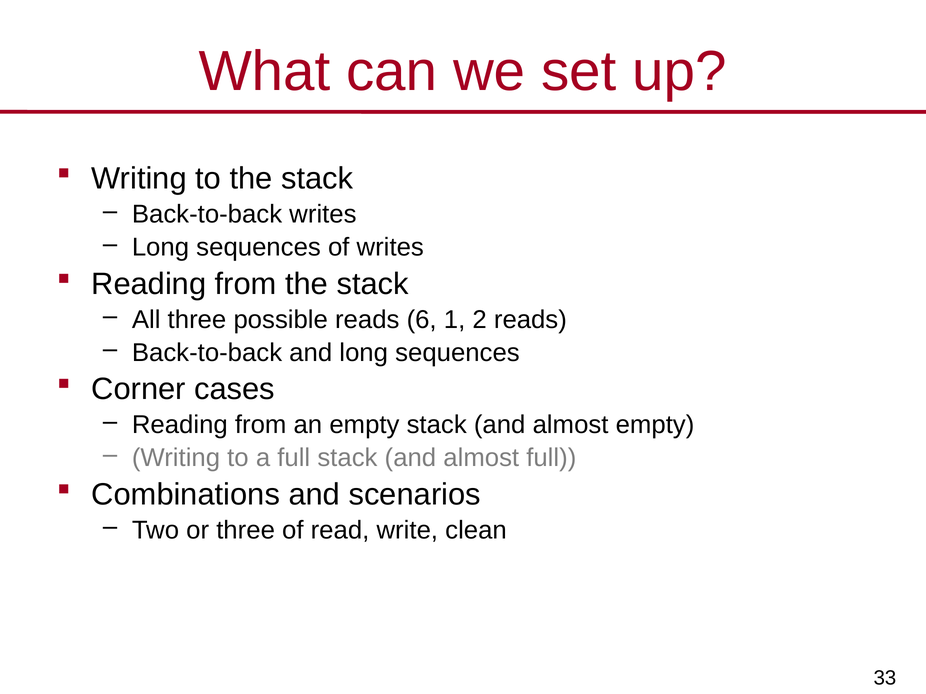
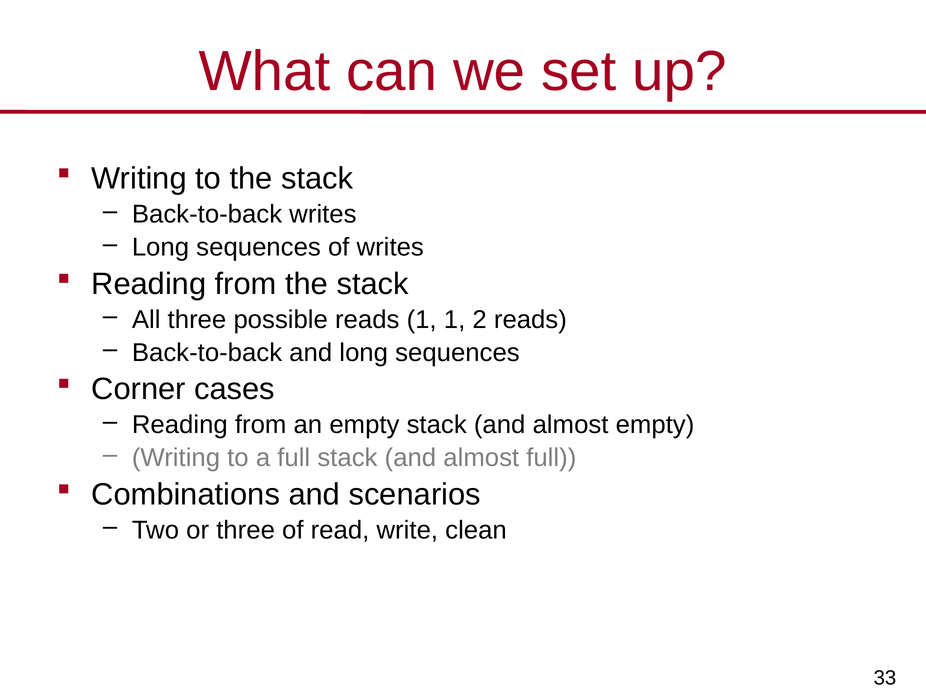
reads 6: 6 -> 1
